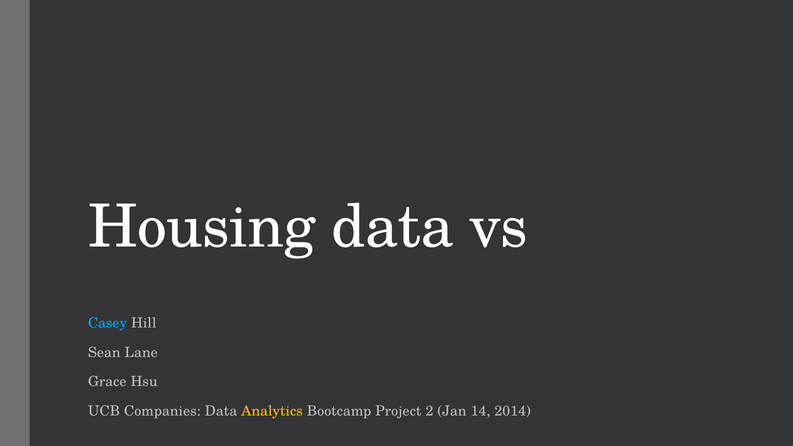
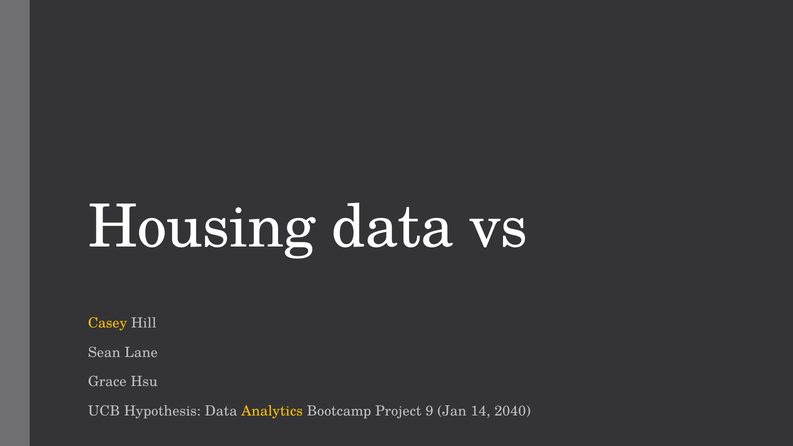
Casey colour: light blue -> yellow
Companies: Companies -> Hypothesis
2: 2 -> 9
2014: 2014 -> 2040
